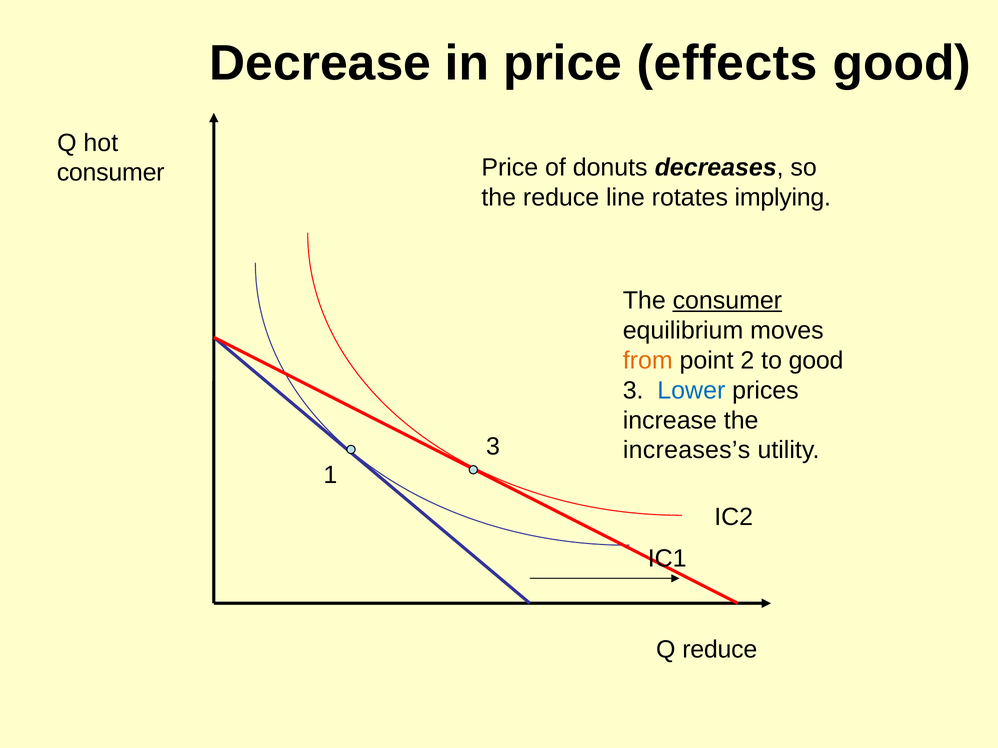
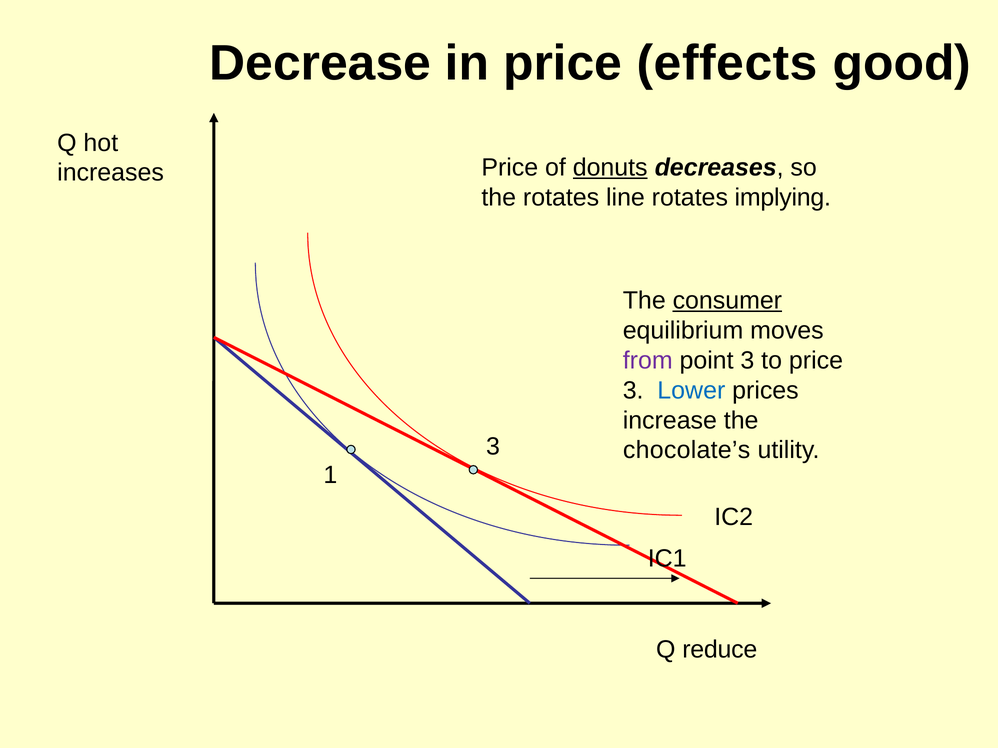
donuts underline: none -> present
consumer at (111, 173): consumer -> increases
the reduce: reduce -> rotates
from colour: orange -> purple
point 2: 2 -> 3
to good: good -> price
increases’s: increases’s -> chocolate’s
